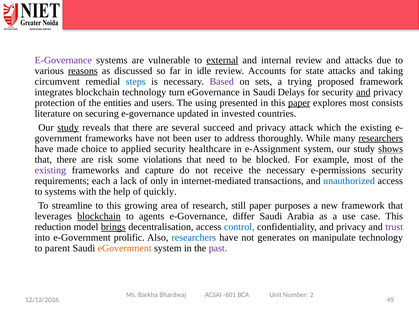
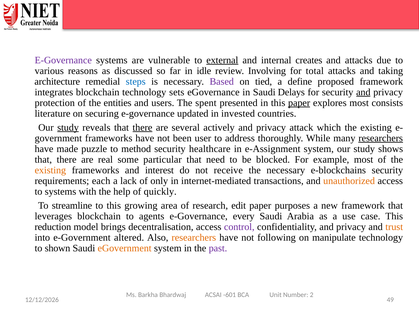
internal review: review -> creates
reasons underline: present -> none
Accounts: Accounts -> Involving
state: state -> total
circumvent: circumvent -> architecture
sets: sets -> tied
trying: trying -> define
turn: turn -> sets
using: using -> spent
there at (142, 128) underline: none -> present
succeed: succeed -> actively
choice: choice -> puzzle
applied: applied -> method
shows underline: present -> none
risk: risk -> real
violations: violations -> particular
existing at (50, 170) colour: purple -> orange
capture: capture -> interest
e-permissions: e-permissions -> e-blockchains
unauthorized colour: blue -> orange
still: still -> edit
blockchain at (99, 216) underline: present -> none
differ: differ -> every
brings underline: present -> none
control colour: blue -> purple
trust colour: purple -> orange
prolific: prolific -> altered
researchers at (194, 238) colour: blue -> orange
generates: generates -> following
parent: parent -> shown
